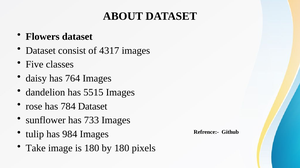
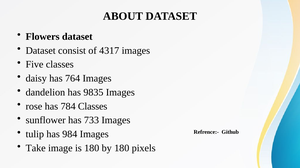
5515: 5515 -> 9835
784 Dataset: Dataset -> Classes
